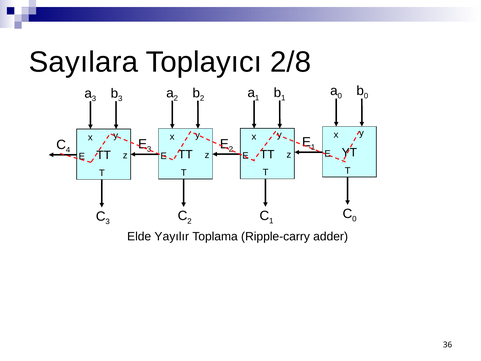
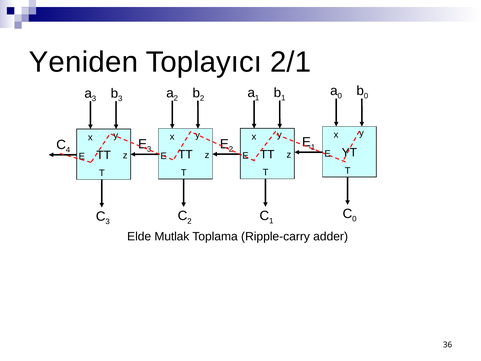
Sayılara: Sayılara -> Yeniden
2/8: 2/8 -> 2/1
Yayılır: Yayılır -> Mutlak
